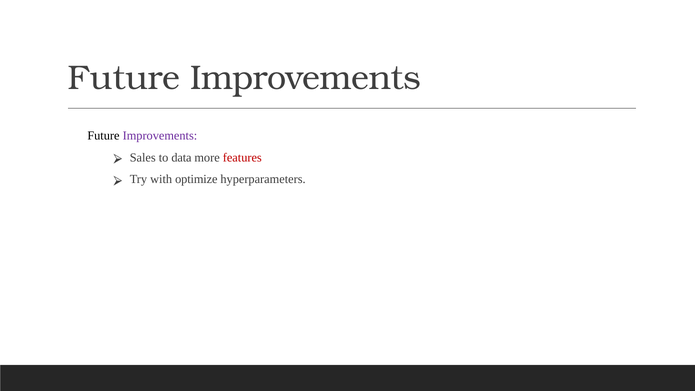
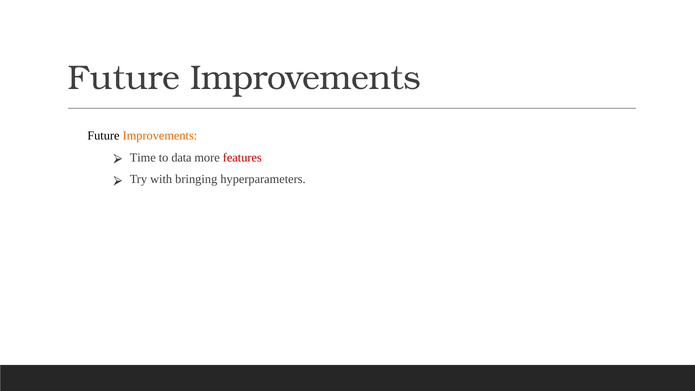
Improvements at (160, 136) colour: purple -> orange
Sales: Sales -> Time
optimize: optimize -> bringing
